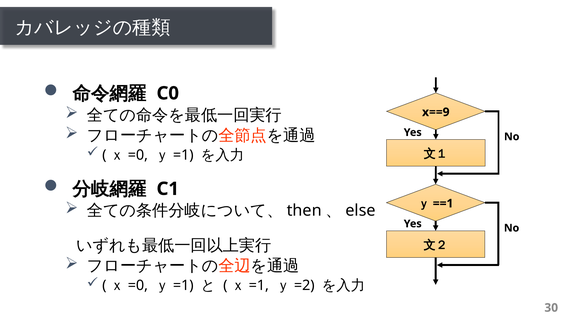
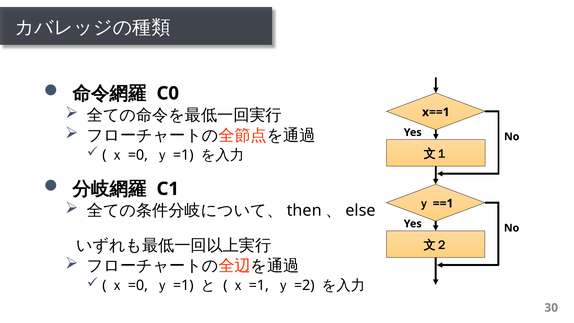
x==9: x==9 -> x==1
